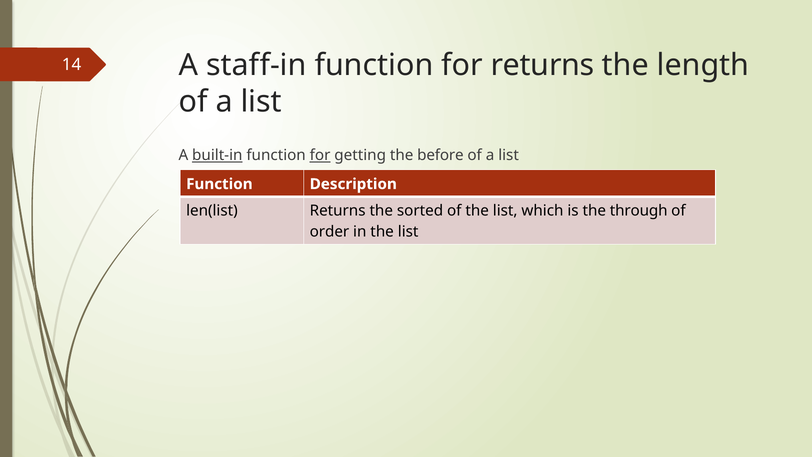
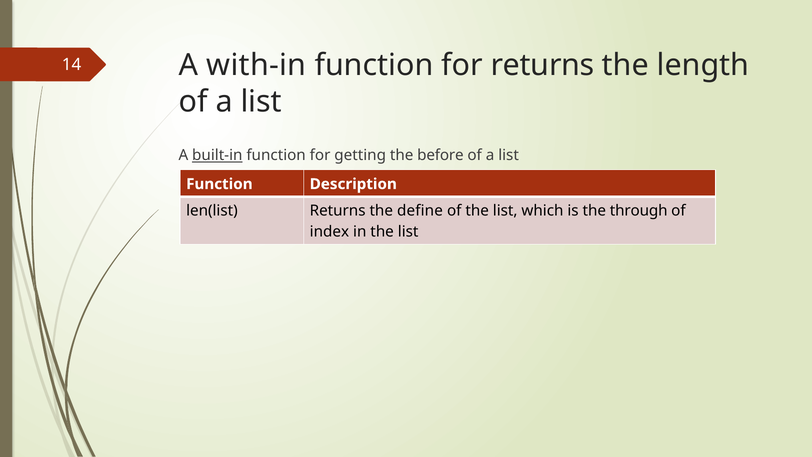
staff-in: staff-in -> with-in
for at (320, 155) underline: present -> none
sorted: sorted -> define
order: order -> index
